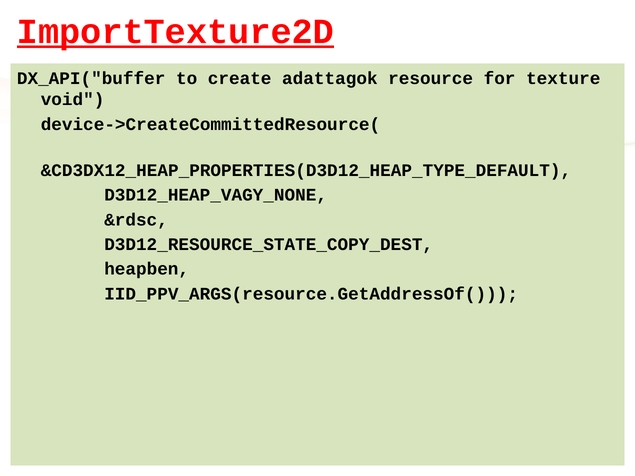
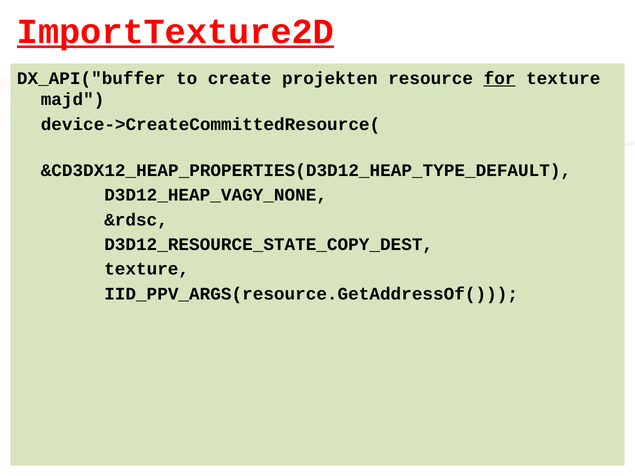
adattagok: adattagok -> projekten
for underline: none -> present
void: void -> majd
heapben at (147, 269): heapben -> texture
